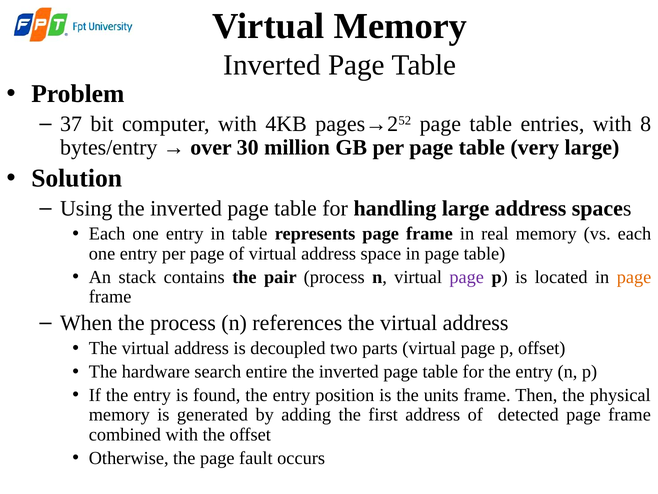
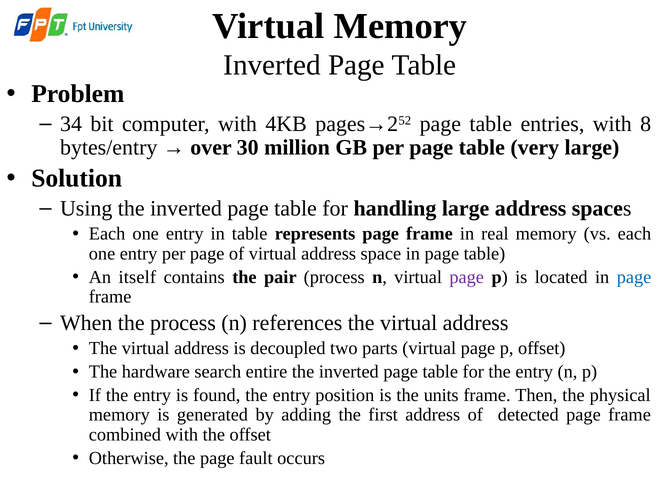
37: 37 -> 34
stack: stack -> itself
page at (634, 277) colour: orange -> blue
